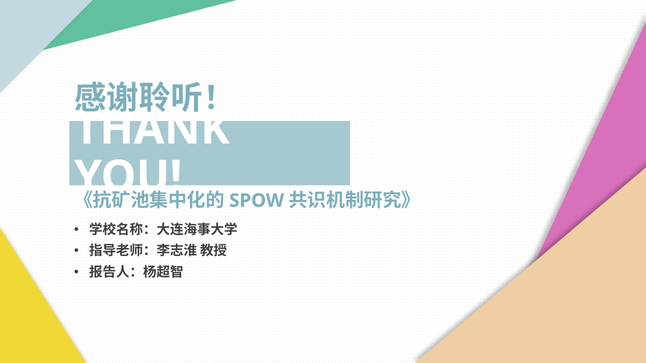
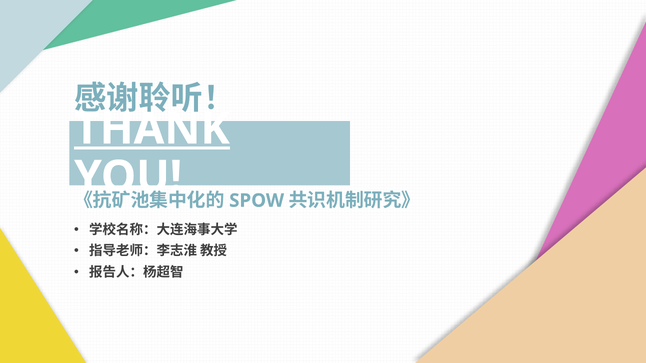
THANK underline: none -> present
